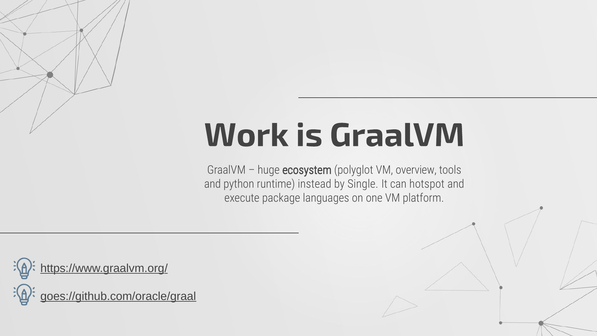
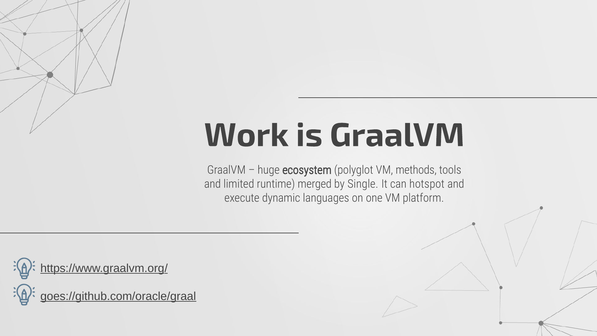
overview: overview -> methods
python: python -> limited
instead: instead -> merged
package: package -> dynamic
